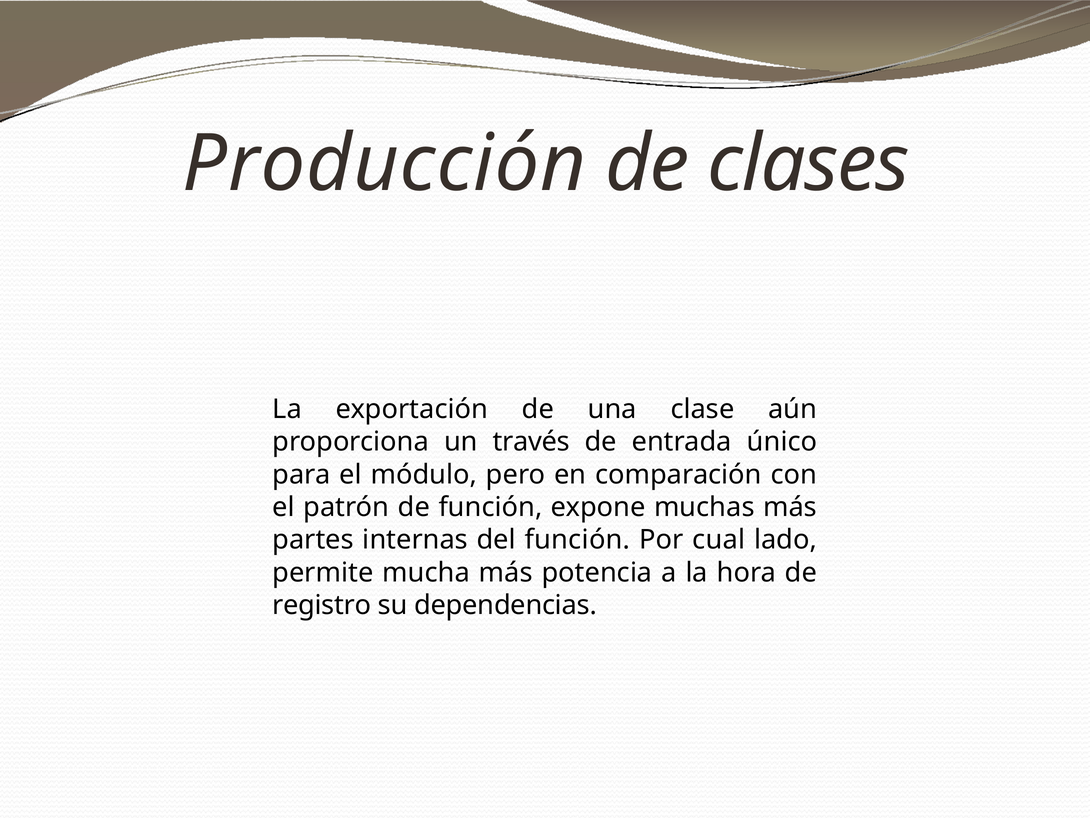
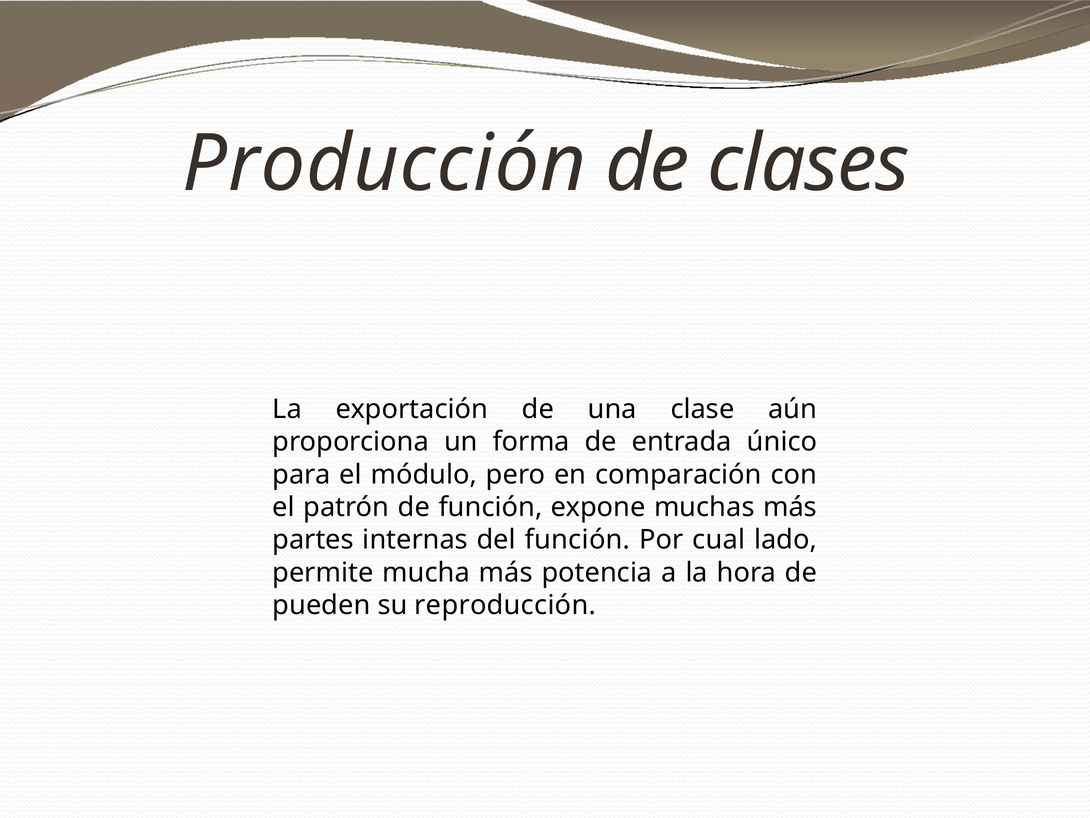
través: través -> forma
registro: registro -> pueden
dependencias: dependencias -> reproducción
